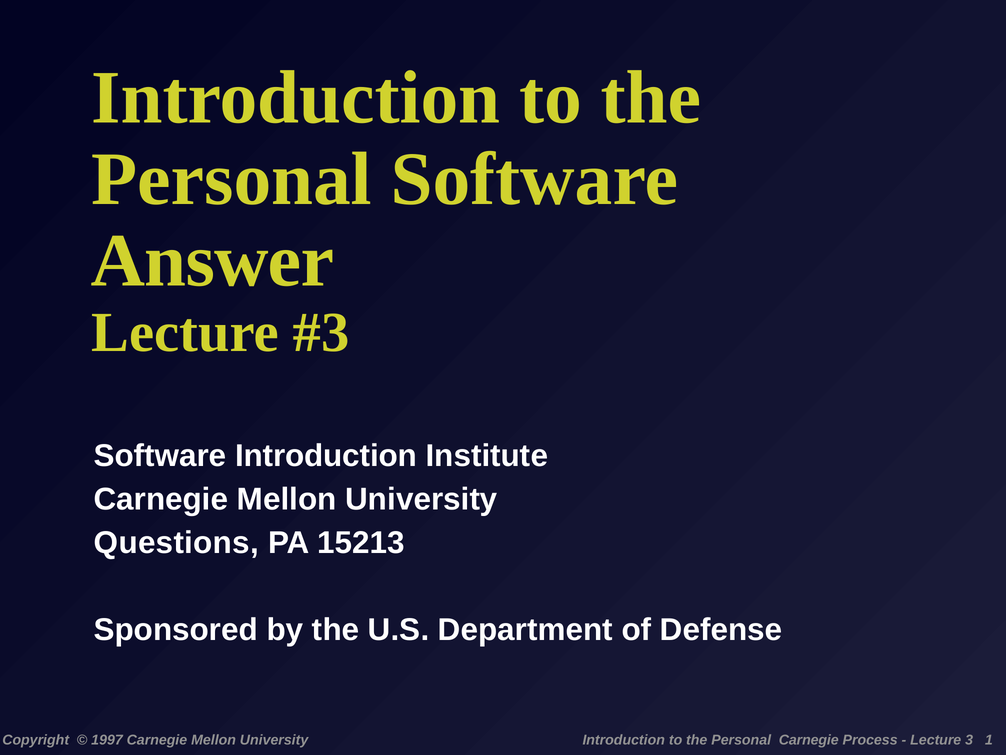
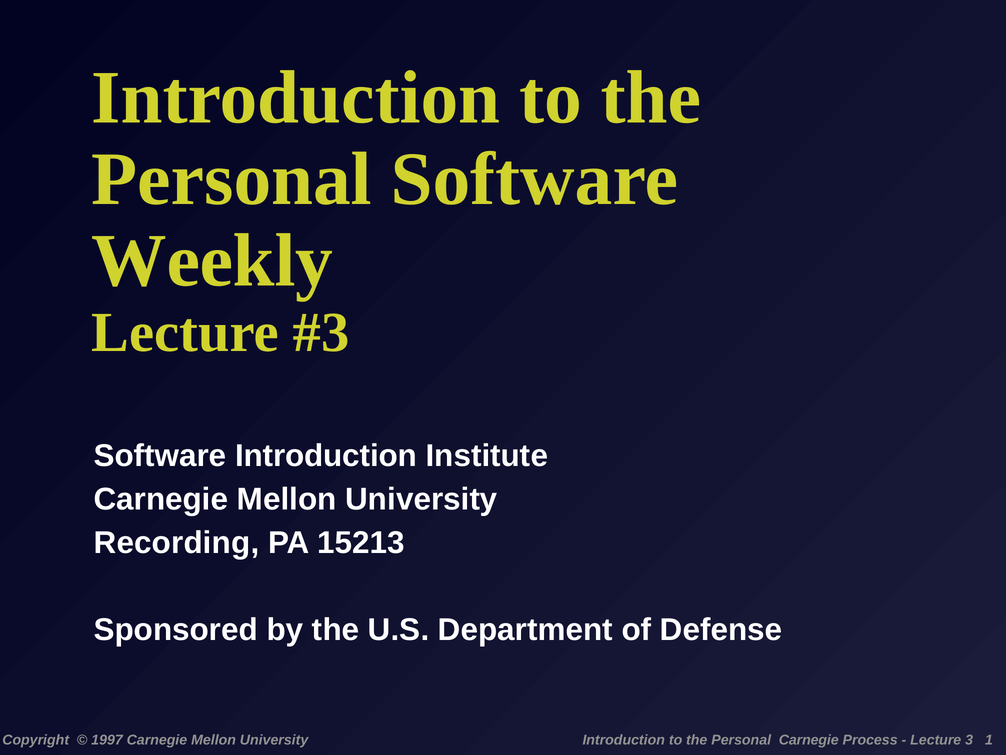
Answer: Answer -> Weekly
Questions: Questions -> Recording
